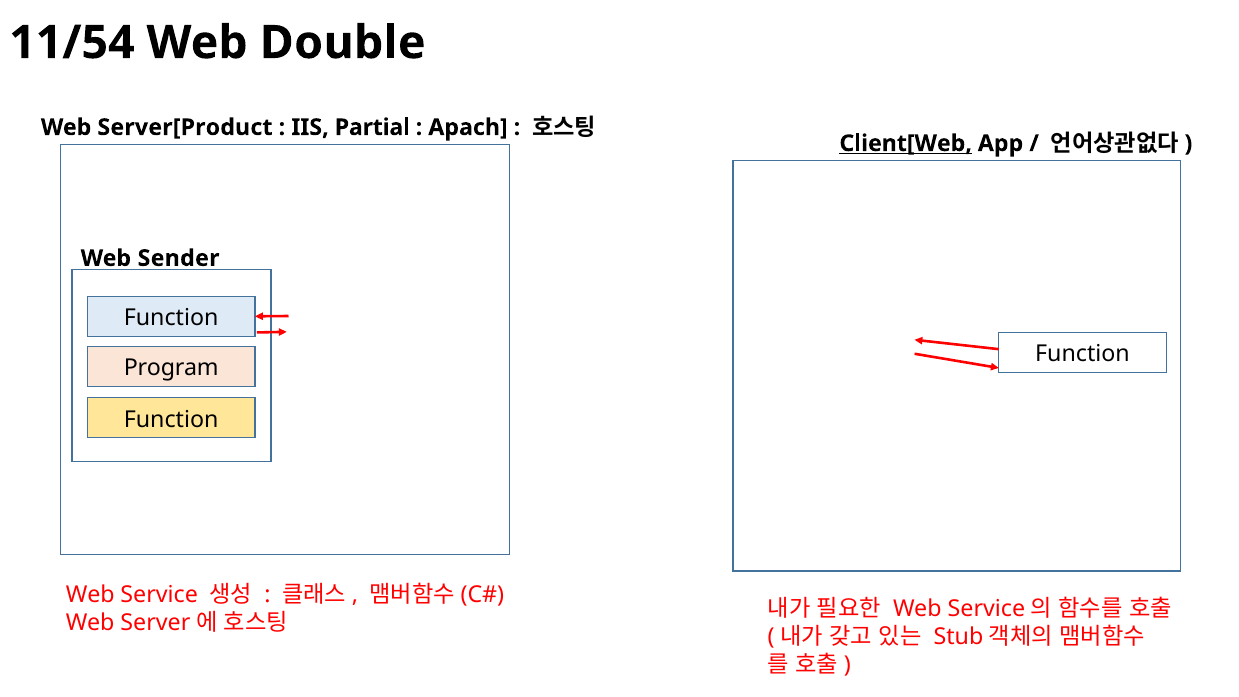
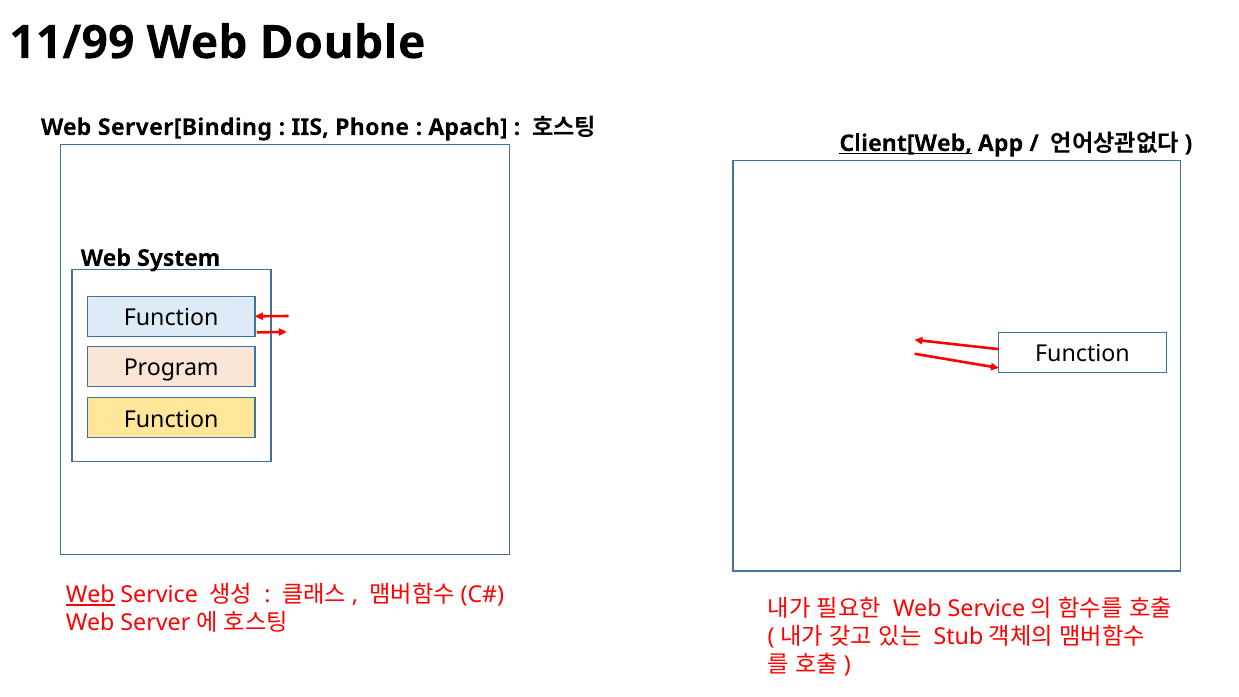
11/54: 11/54 -> 11/99
Server[Product: Server[Product -> Server[Binding
Partial: Partial -> Phone
Sender: Sender -> System
Web at (90, 595) underline: none -> present
